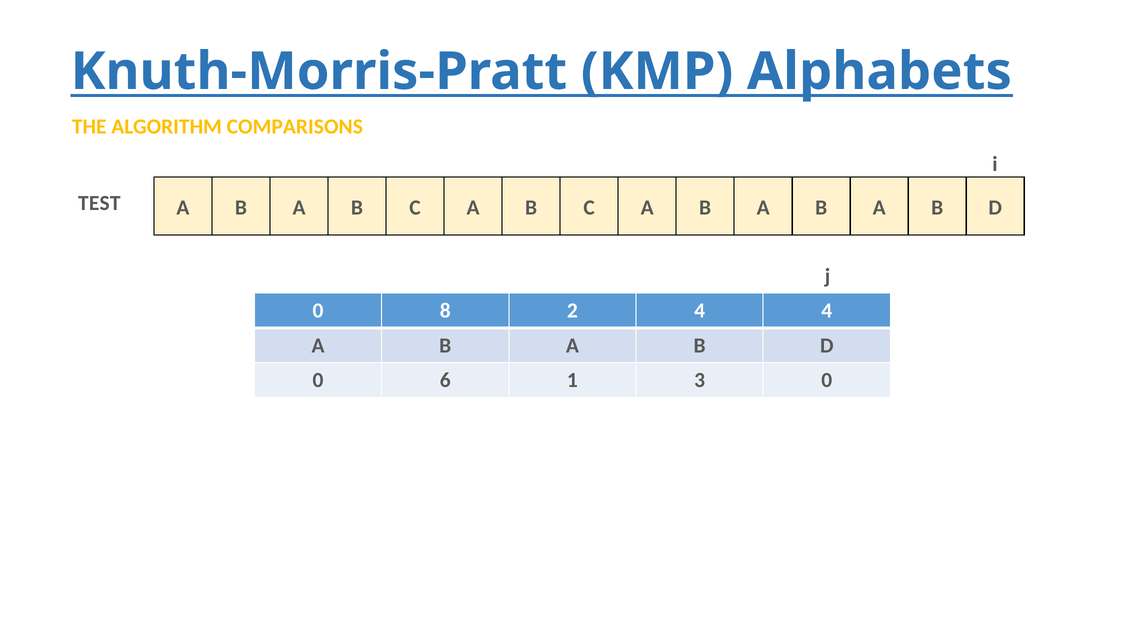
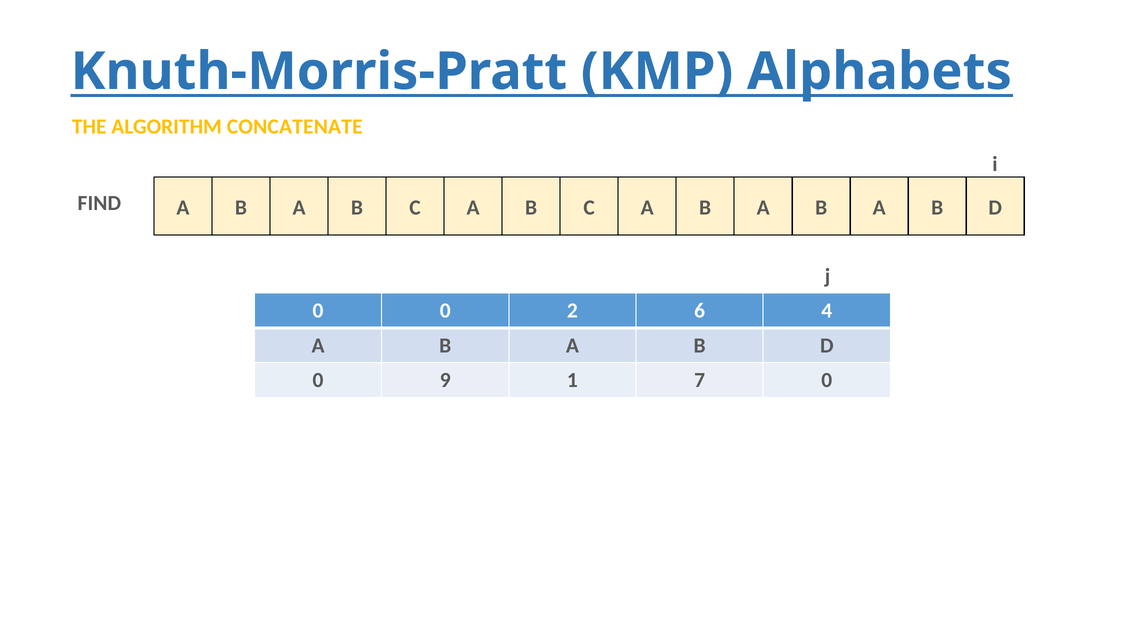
COMPARISONS: COMPARISONS -> CONCATENATE
TEST: TEST -> FIND
0 8: 8 -> 0
2 4: 4 -> 6
6: 6 -> 9
3: 3 -> 7
